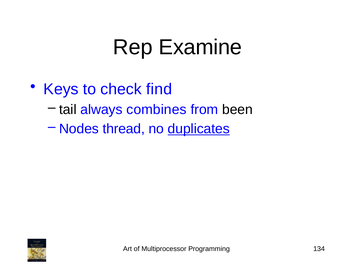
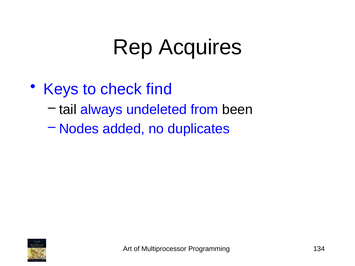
Examine: Examine -> Acquires
combines: combines -> undeleted
thread: thread -> added
duplicates underline: present -> none
